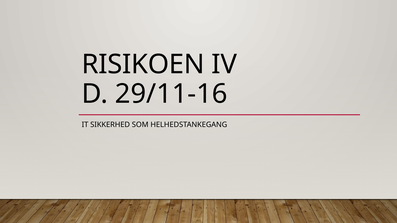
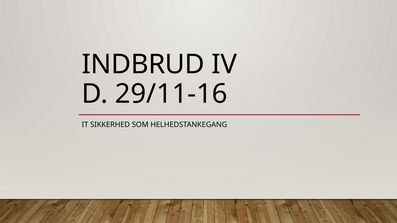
RISIKOEN: RISIKOEN -> INDBRUD
